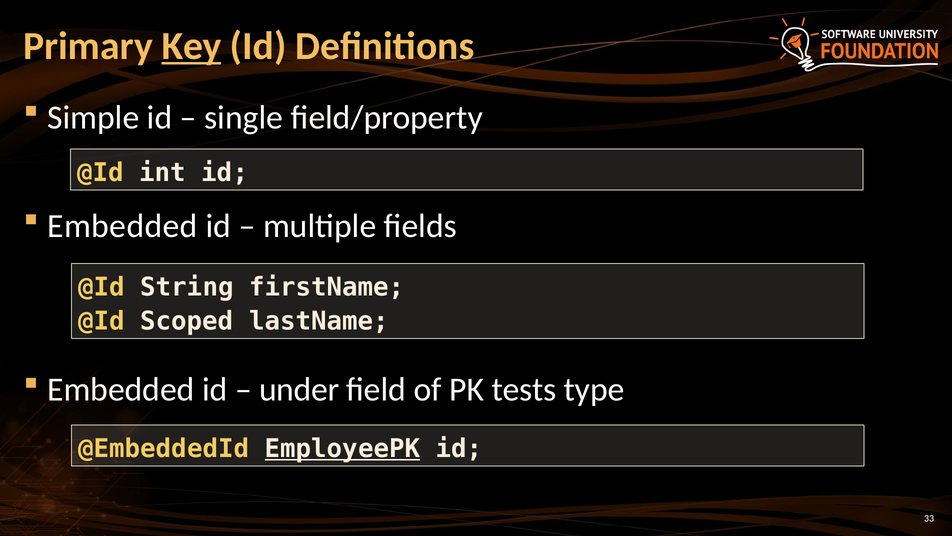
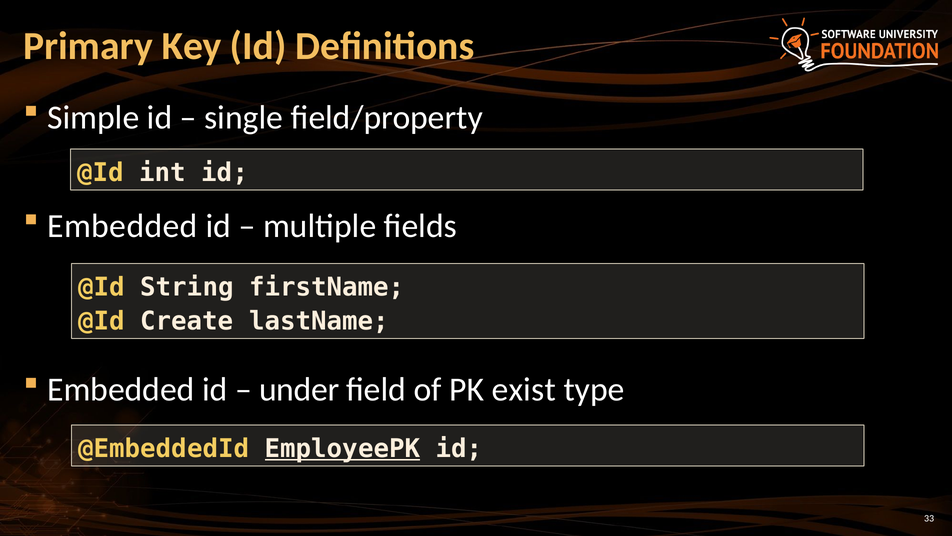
Key underline: present -> none
Scoped: Scoped -> Create
tests: tests -> exist
